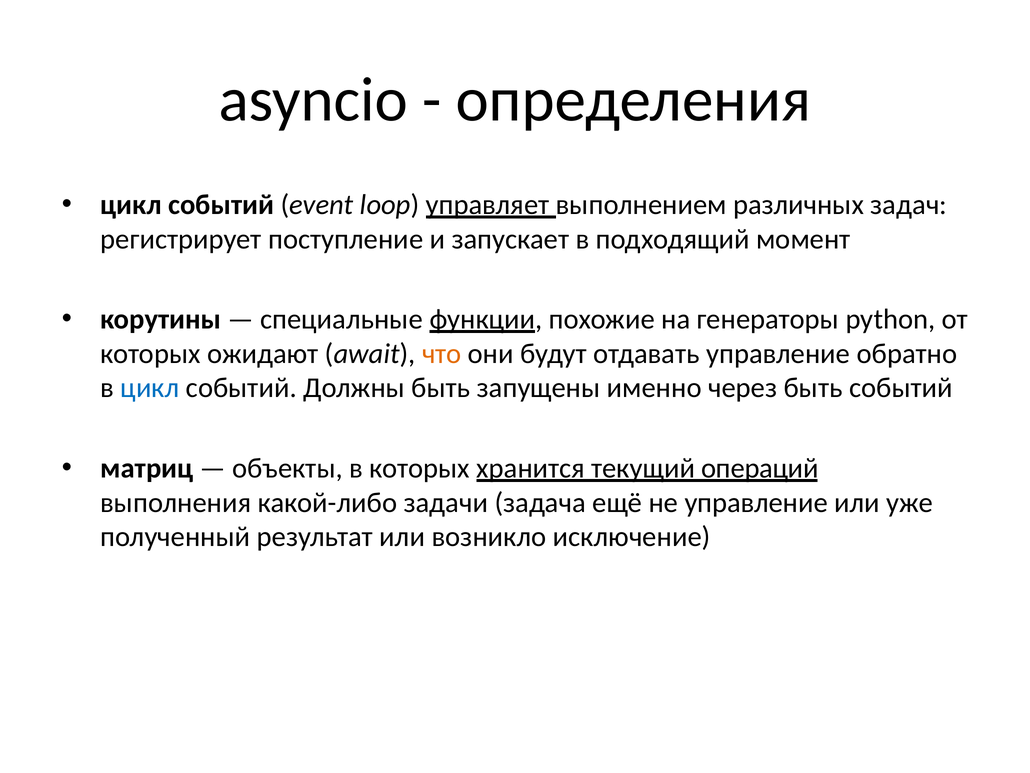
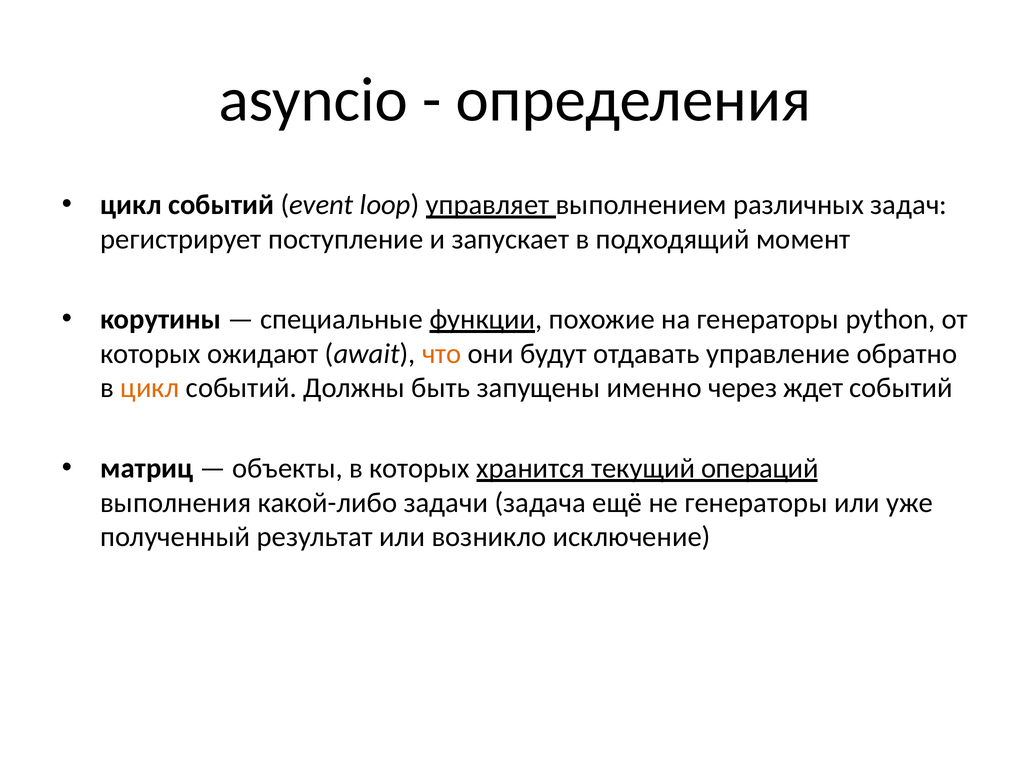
цикл at (150, 388) colour: blue -> orange
через быть: быть -> ждет
не управление: управление -> генераторы
